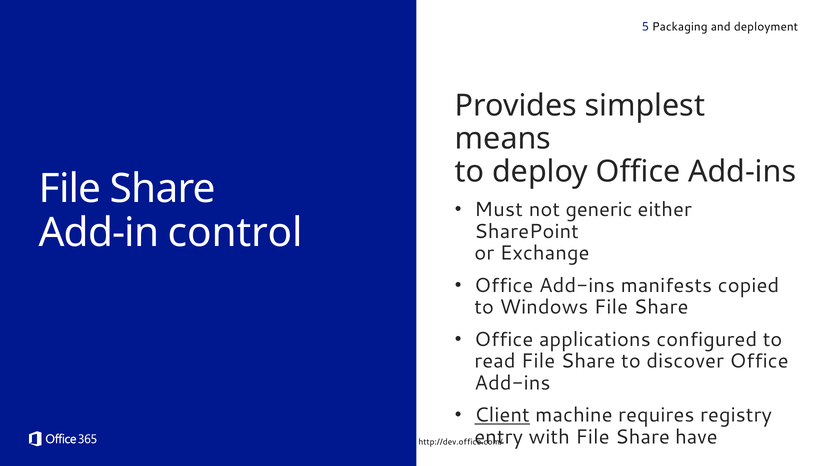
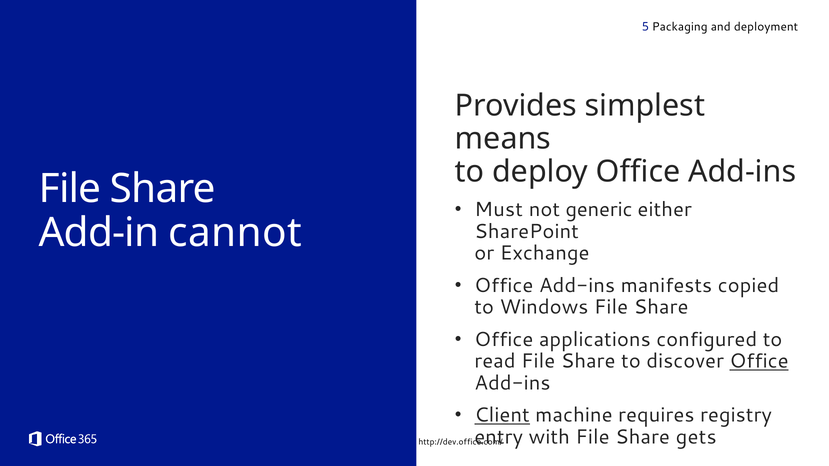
control: control -> cannot
Office at (759, 361) underline: none -> present
have: have -> gets
